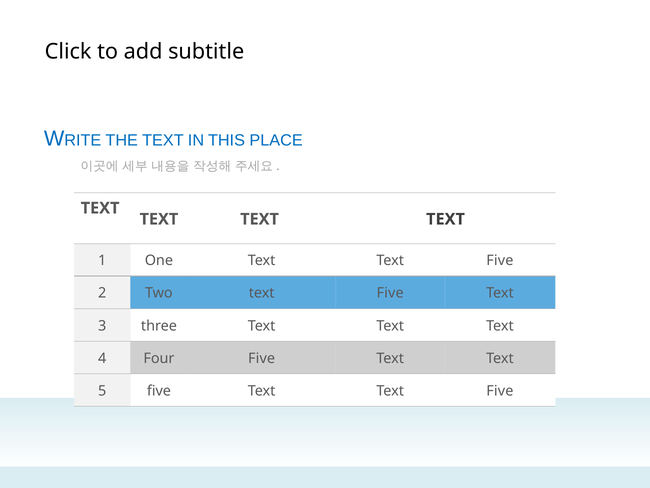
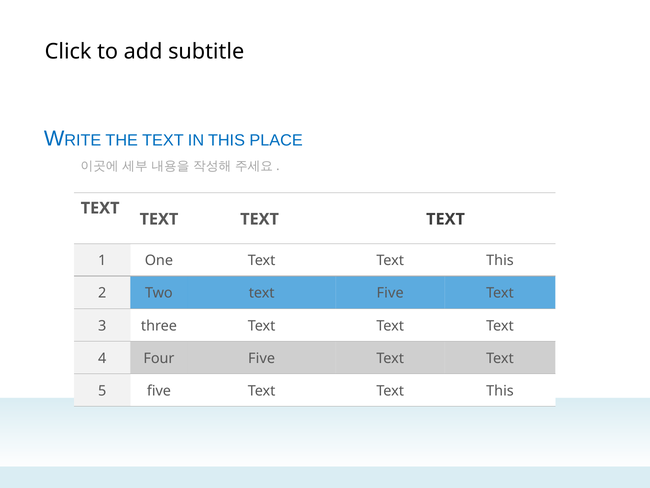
One Text Text Five: Five -> This
five Text Text Five: Five -> This
